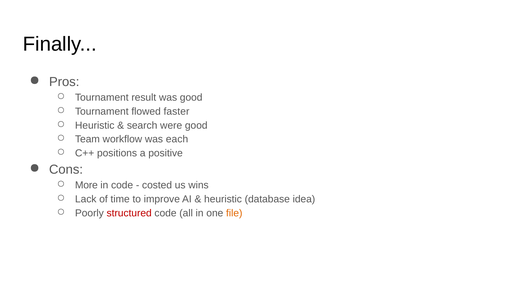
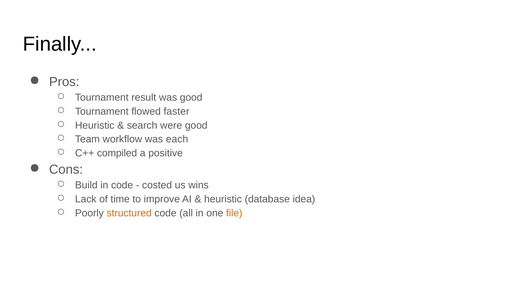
positions: positions -> compiled
More: More -> Build
structured colour: red -> orange
